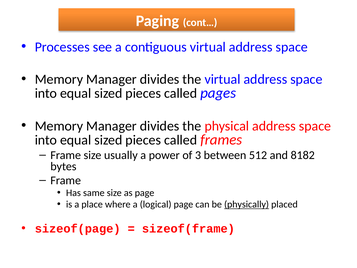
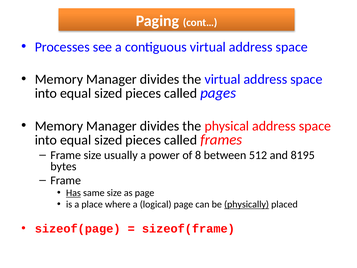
3: 3 -> 8
8182: 8182 -> 8195
Has underline: none -> present
